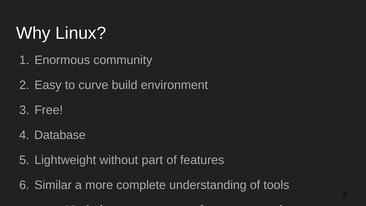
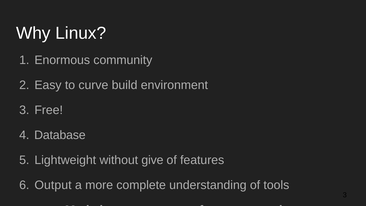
part: part -> give
Similar: Similar -> Output
